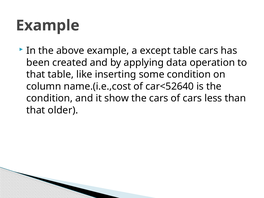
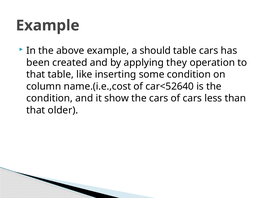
except: except -> should
data: data -> they
